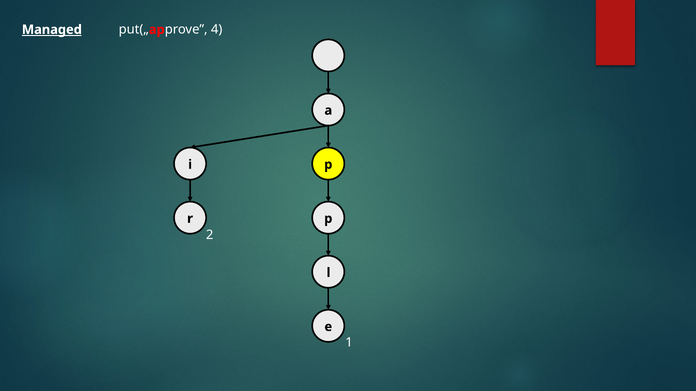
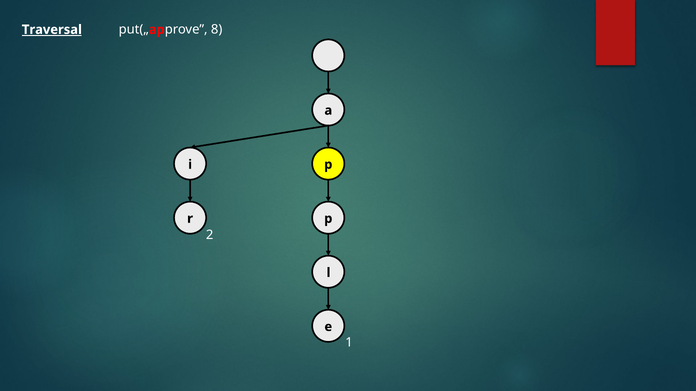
4: 4 -> 8
Managed: Managed -> Traversal
